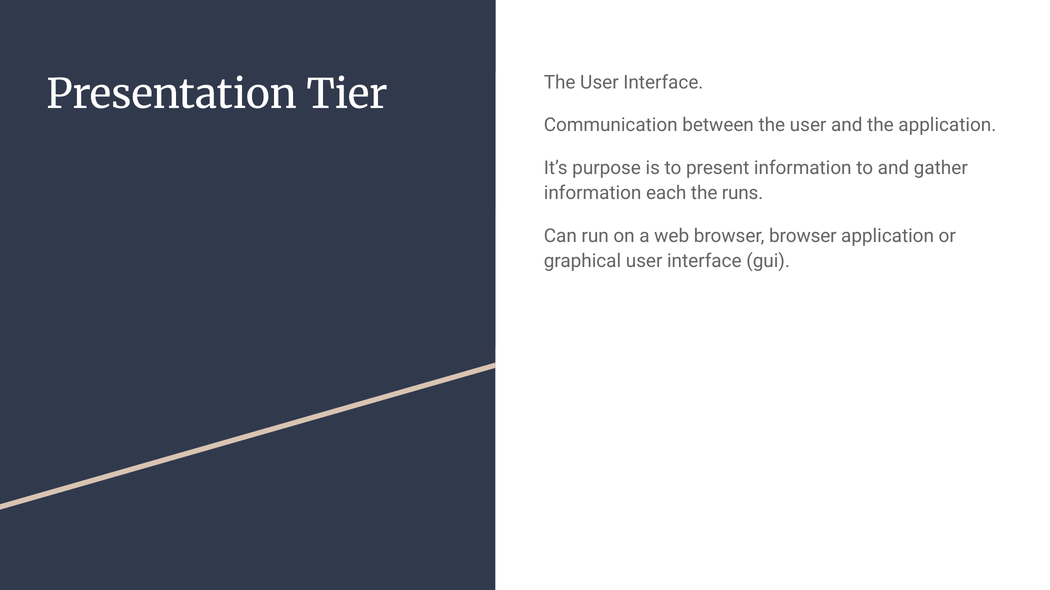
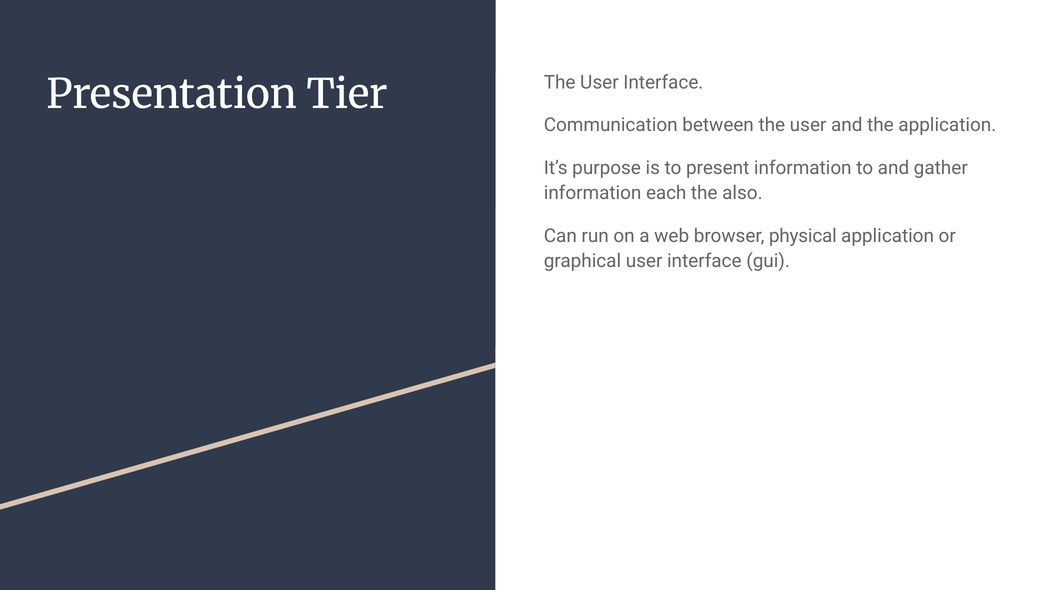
runs: runs -> also
browser browser: browser -> physical
